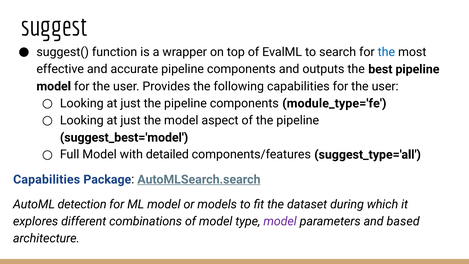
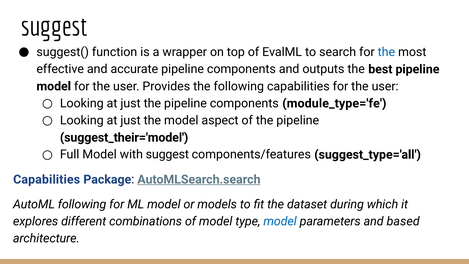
suggest_best='model: suggest_best='model -> suggest_their='model
with detailed: detailed -> suggest
AutoML detection: detection -> following
model at (280, 221) colour: purple -> blue
